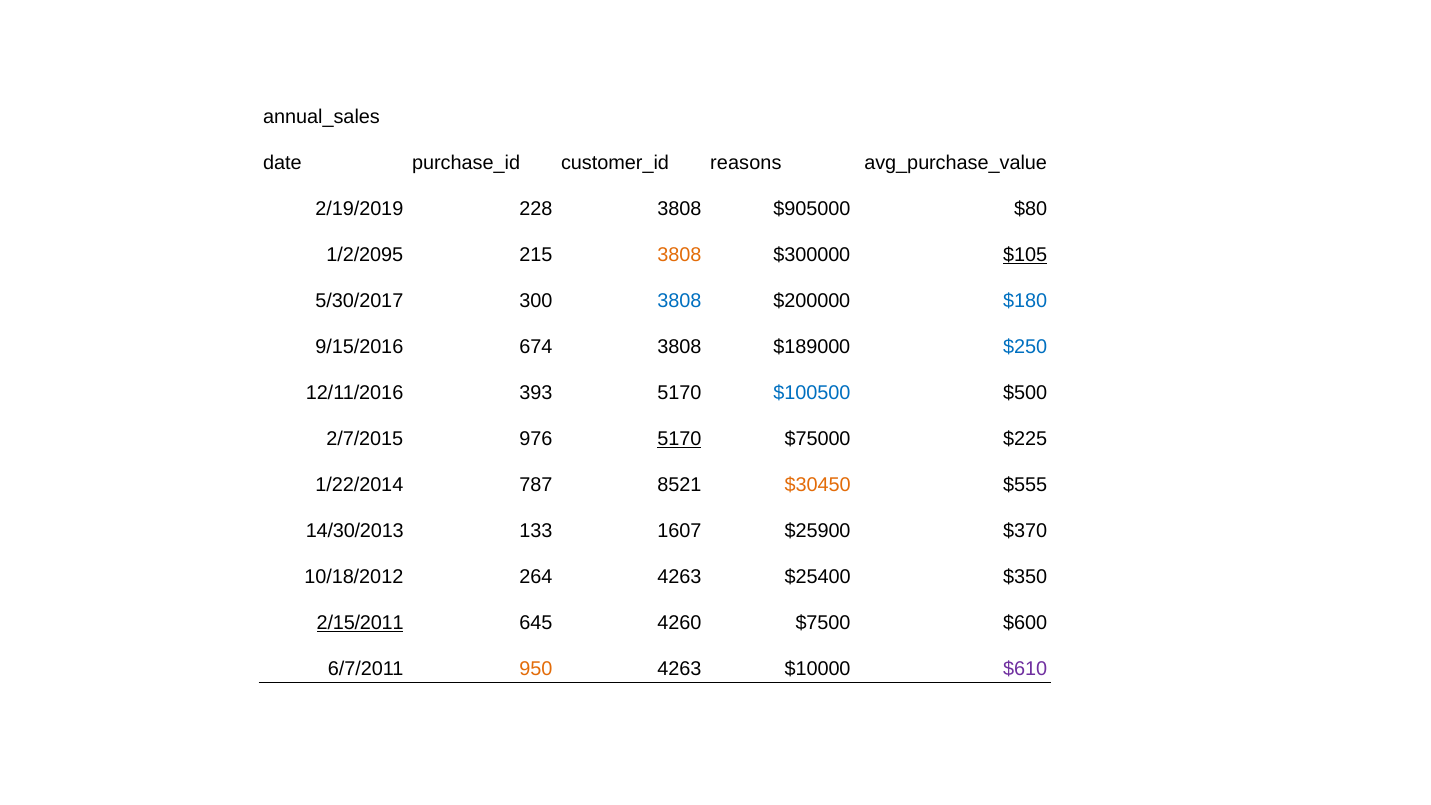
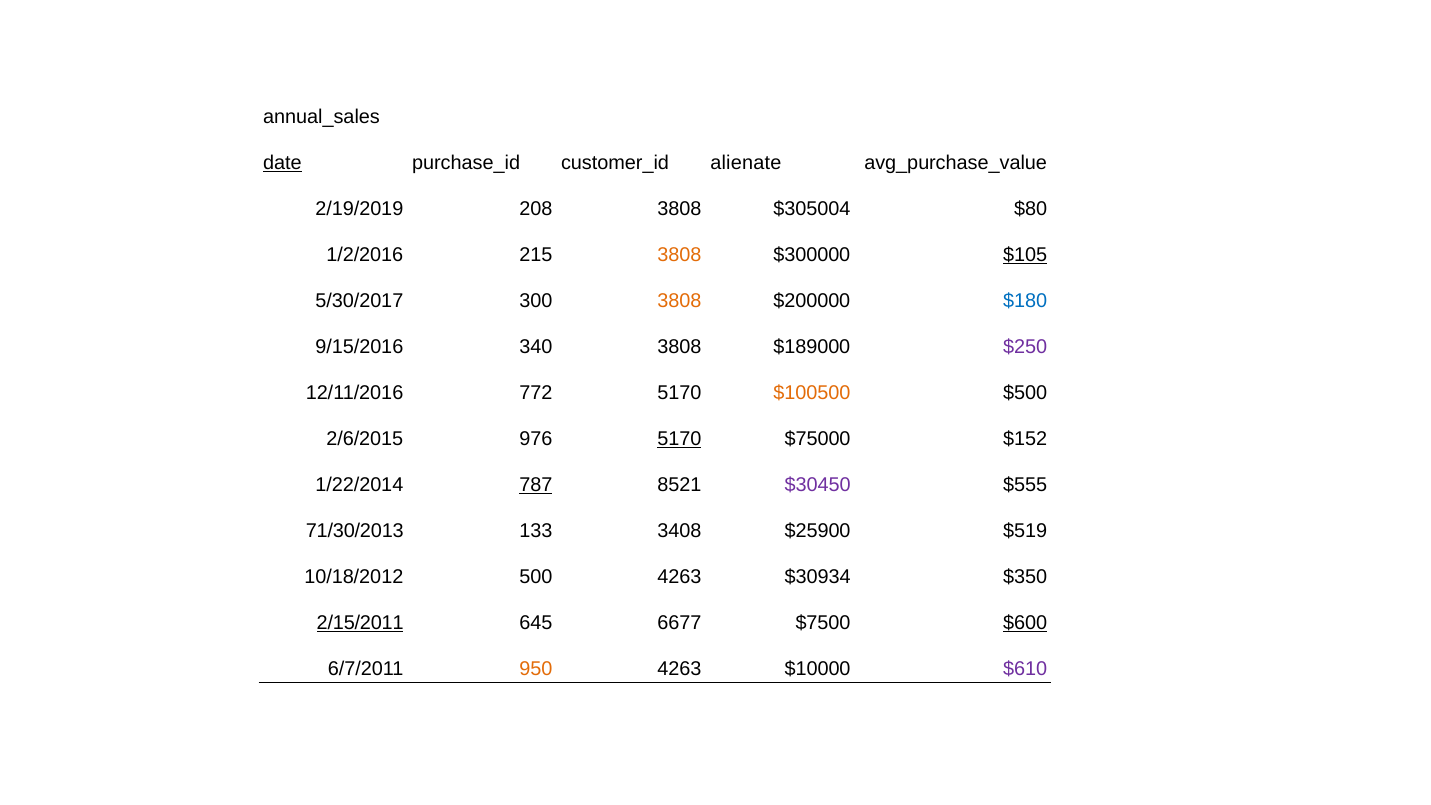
date underline: none -> present
reasons: reasons -> alienate
228: 228 -> 208
$905000: $905000 -> $305004
1/2/2095: 1/2/2095 -> 1/2/2016
3808 at (679, 301) colour: blue -> orange
674: 674 -> 340
$250 colour: blue -> purple
393: 393 -> 772
$100500 colour: blue -> orange
2/7/2015: 2/7/2015 -> 2/6/2015
$225: $225 -> $152
787 underline: none -> present
$30450 colour: orange -> purple
14/30/2013: 14/30/2013 -> 71/30/2013
1607: 1607 -> 3408
$370: $370 -> $519
264: 264 -> 500
$25400: $25400 -> $30934
4260: 4260 -> 6677
$600 underline: none -> present
